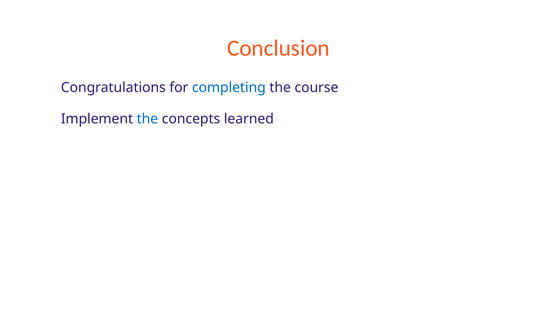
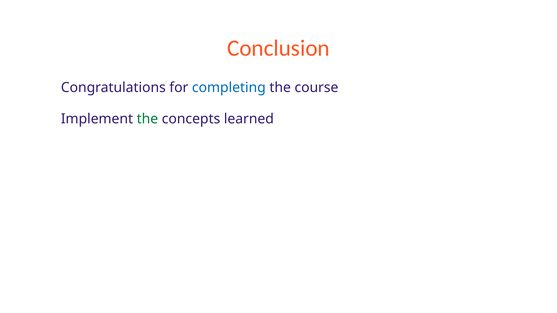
the at (147, 119) colour: blue -> green
